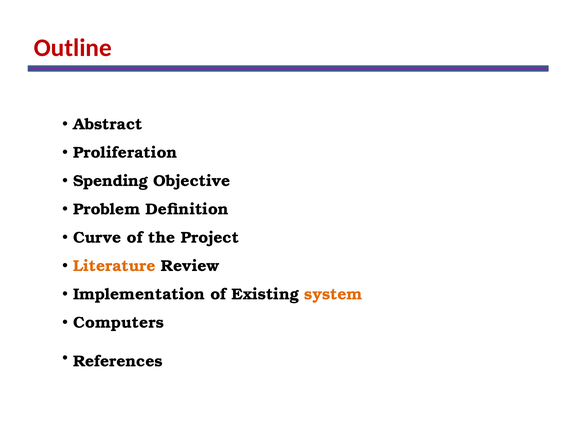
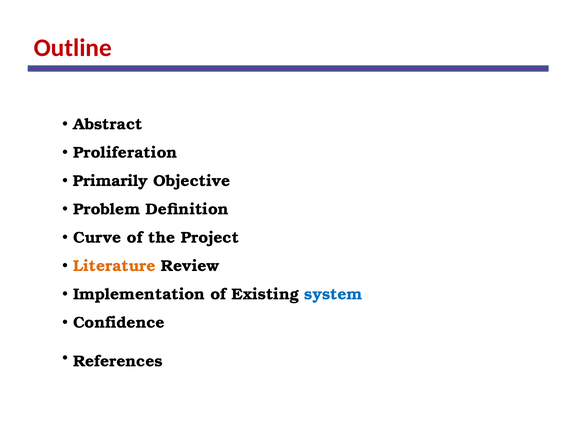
Spending: Spending -> Primarily
system colour: orange -> blue
Computers: Computers -> Confidence
